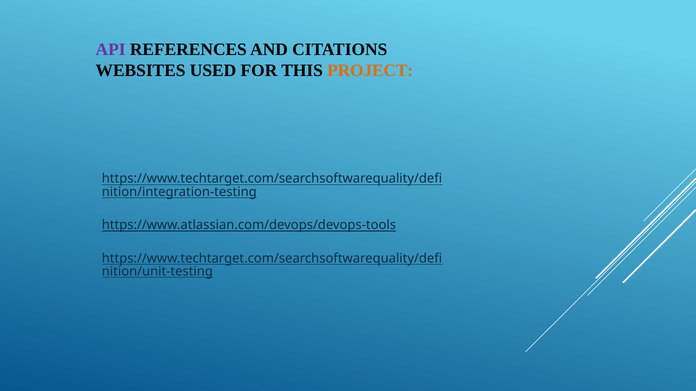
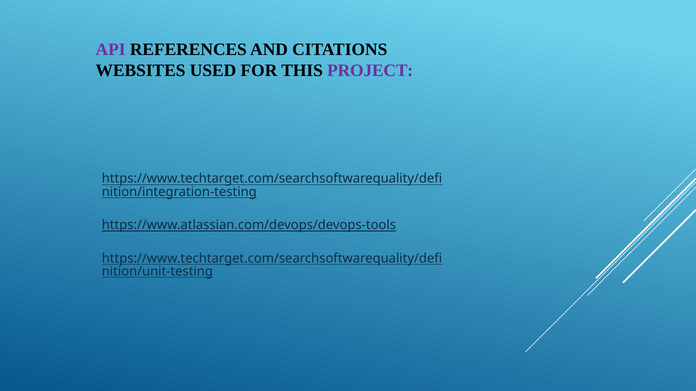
PROJECT colour: orange -> purple
